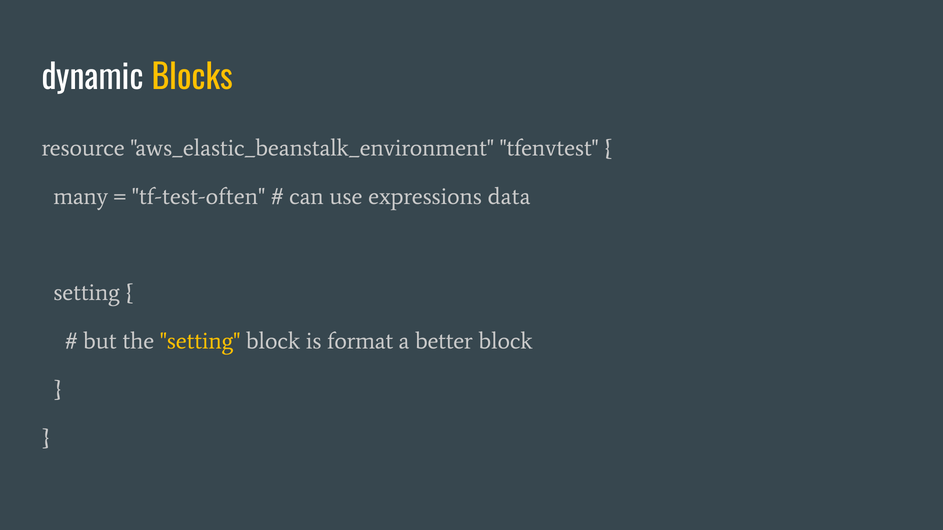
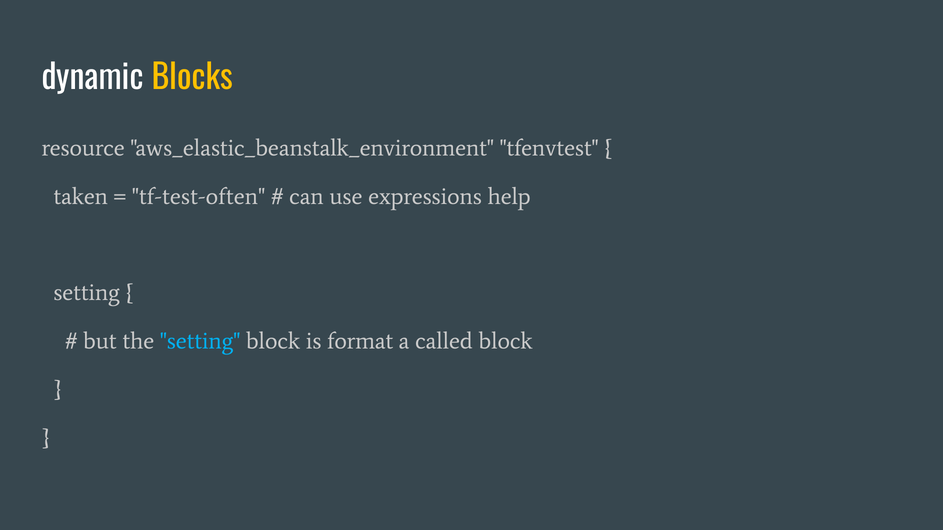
many: many -> taken
data: data -> help
setting at (200, 341) colour: yellow -> light blue
better: better -> called
